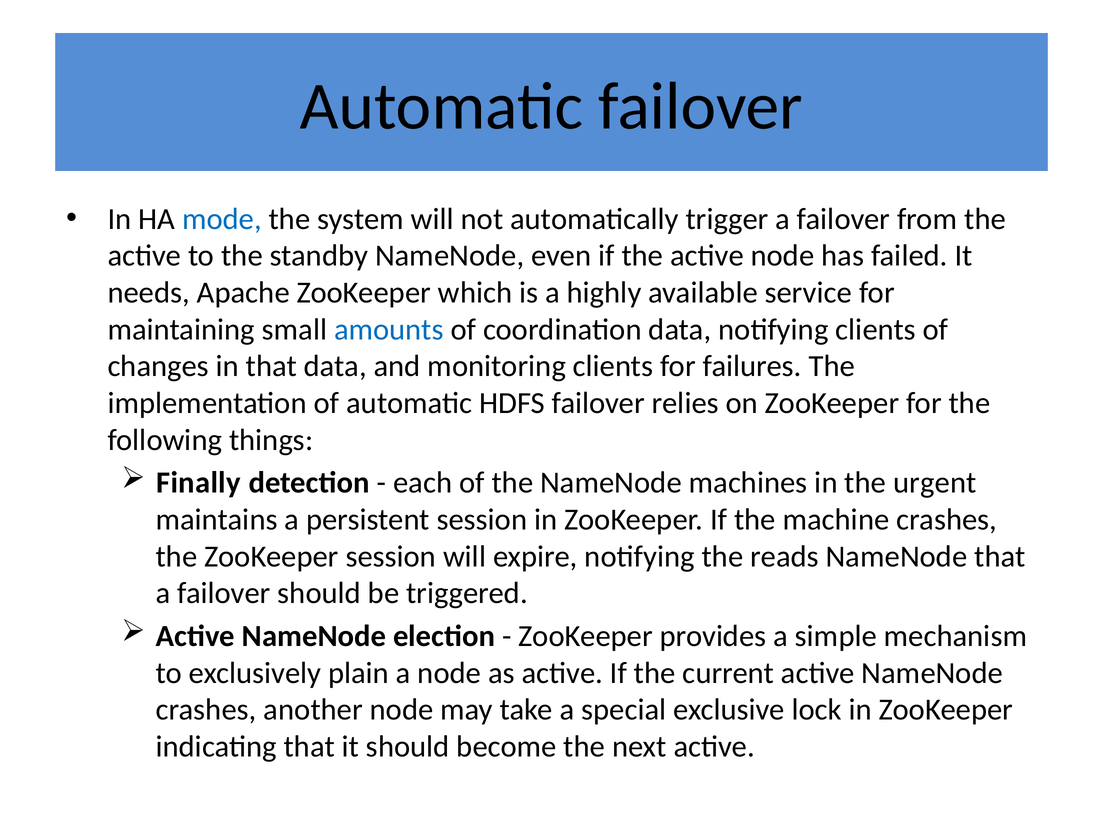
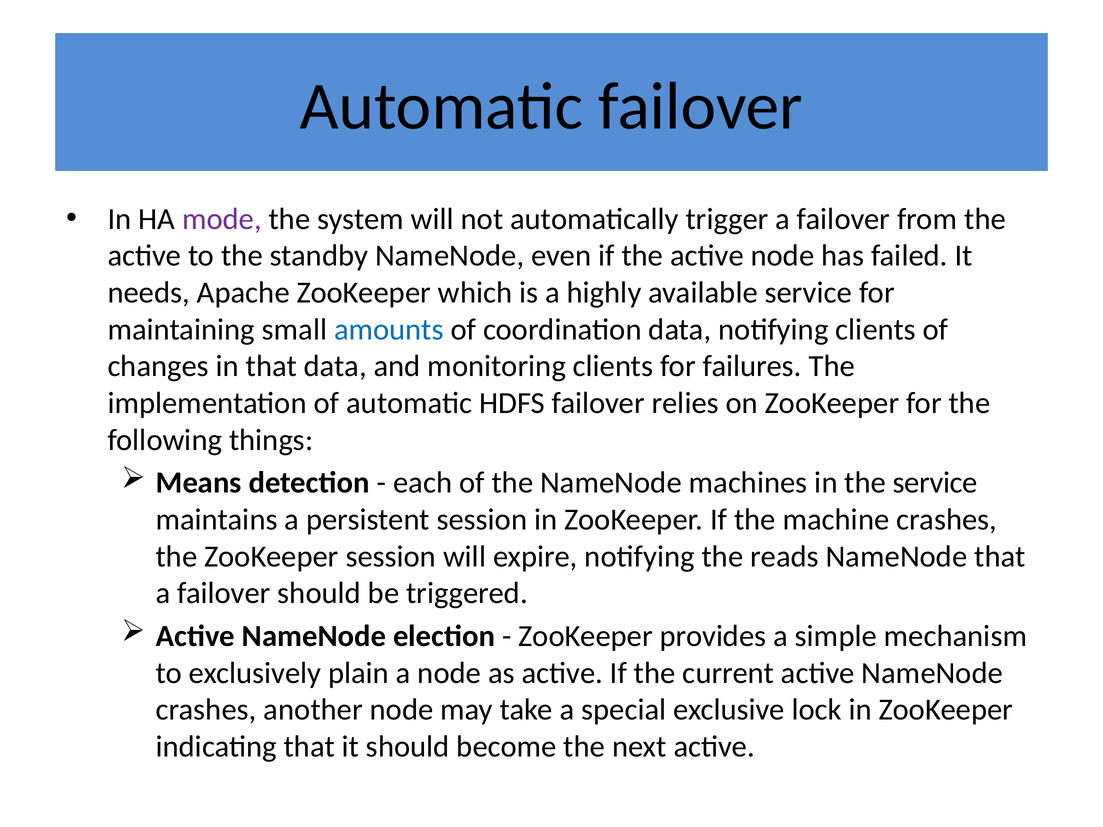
mode colour: blue -> purple
Finally: Finally -> Means
the urgent: urgent -> service
